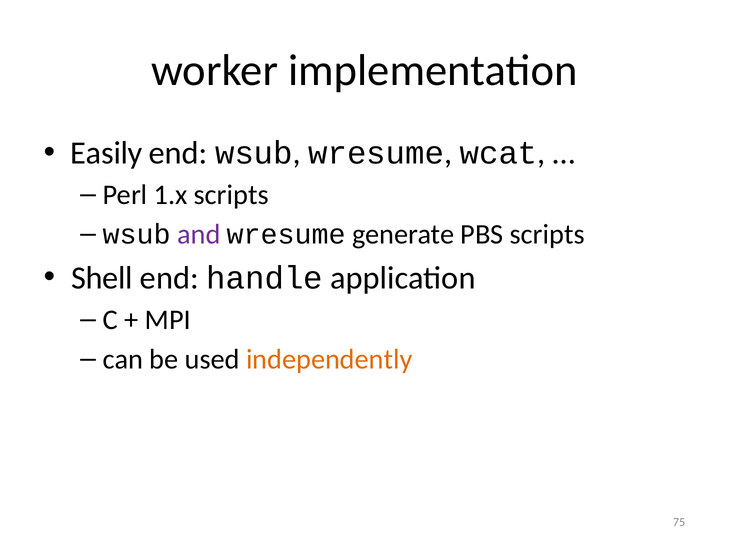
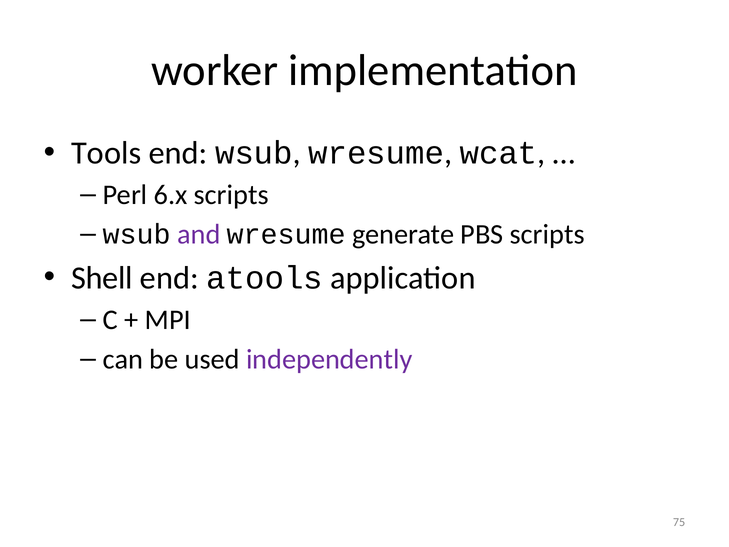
Easily: Easily -> Tools
1.x: 1.x -> 6.x
handle: handle -> atools
independently colour: orange -> purple
